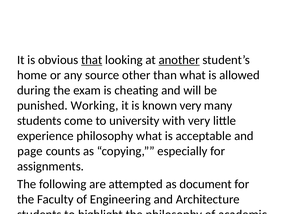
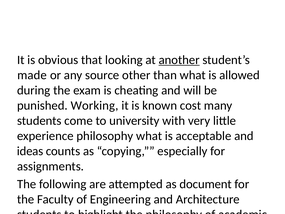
that underline: present -> none
home: home -> made
known very: very -> cost
page: page -> ideas
